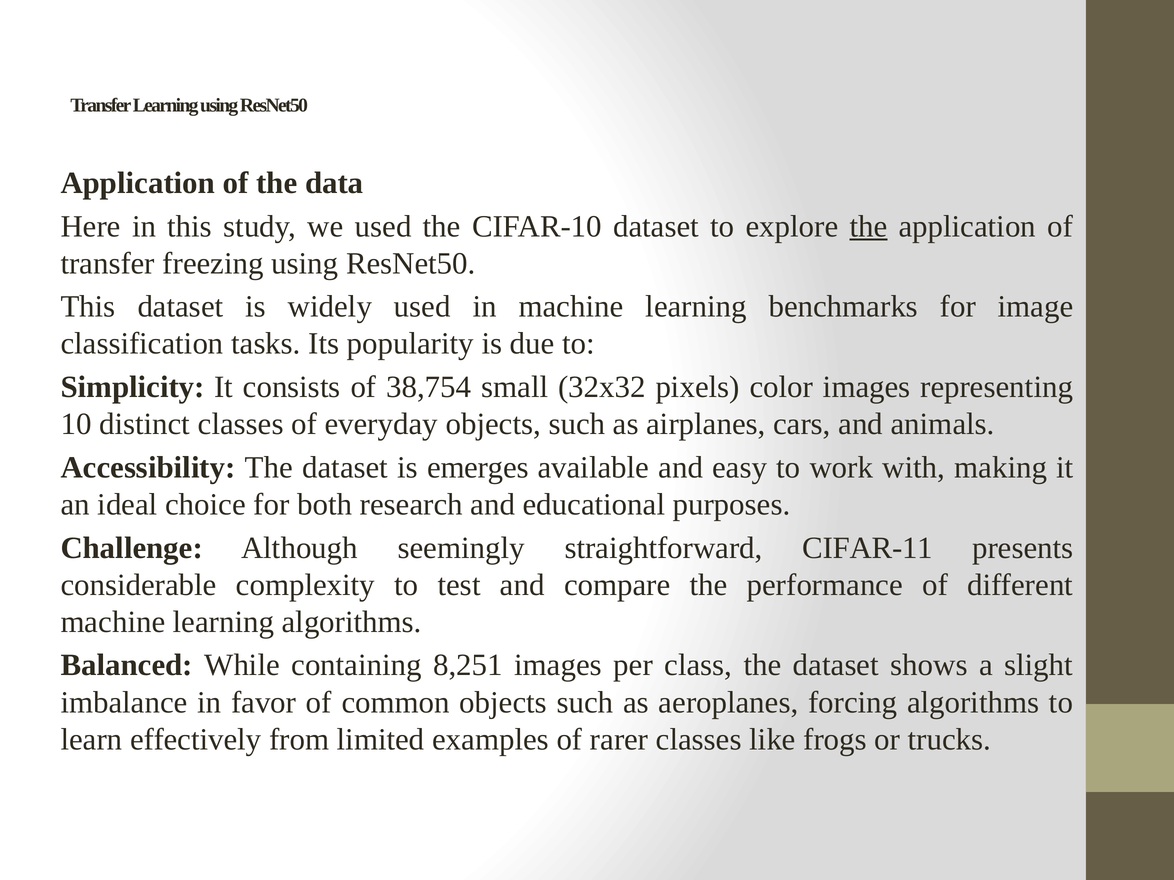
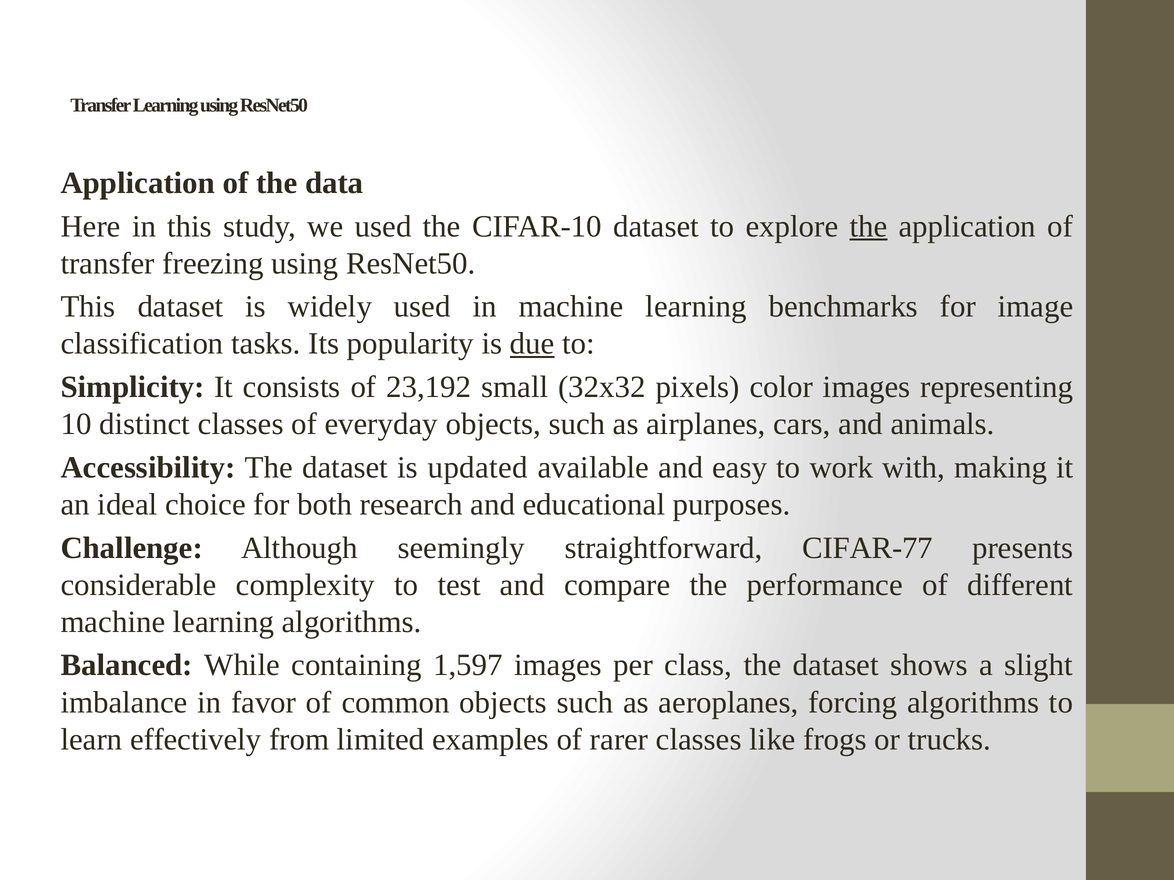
due underline: none -> present
38,754: 38,754 -> 23,192
emerges: emerges -> updated
CIFAR-11: CIFAR-11 -> CIFAR-77
8,251: 8,251 -> 1,597
